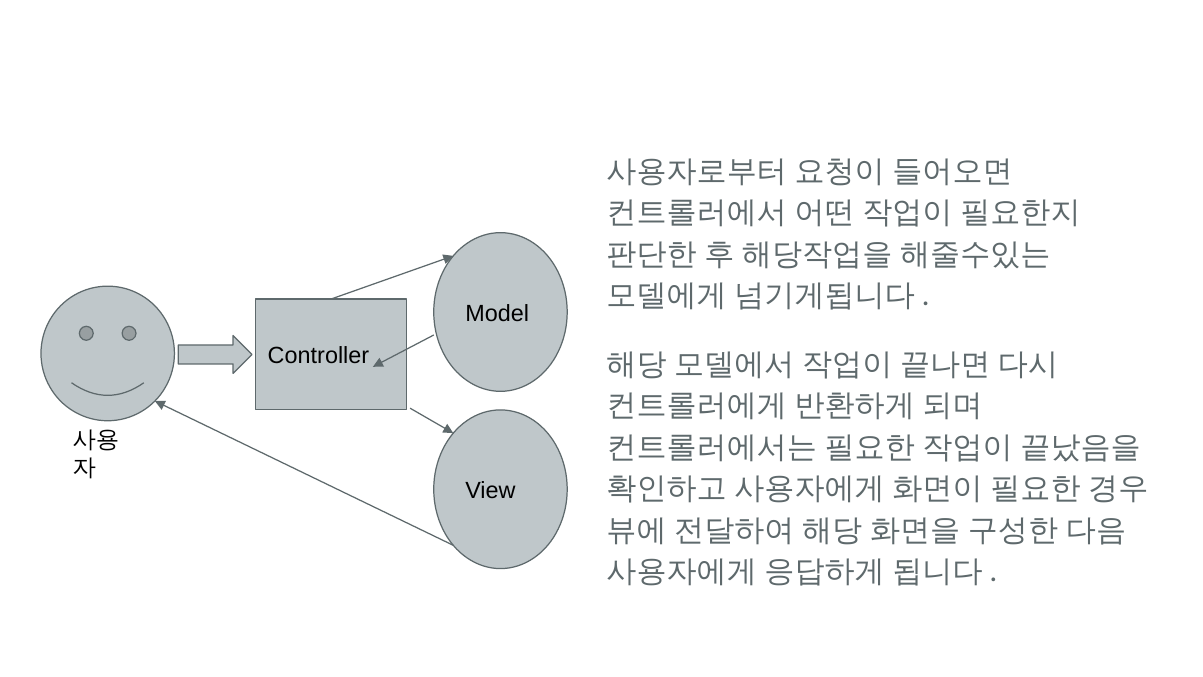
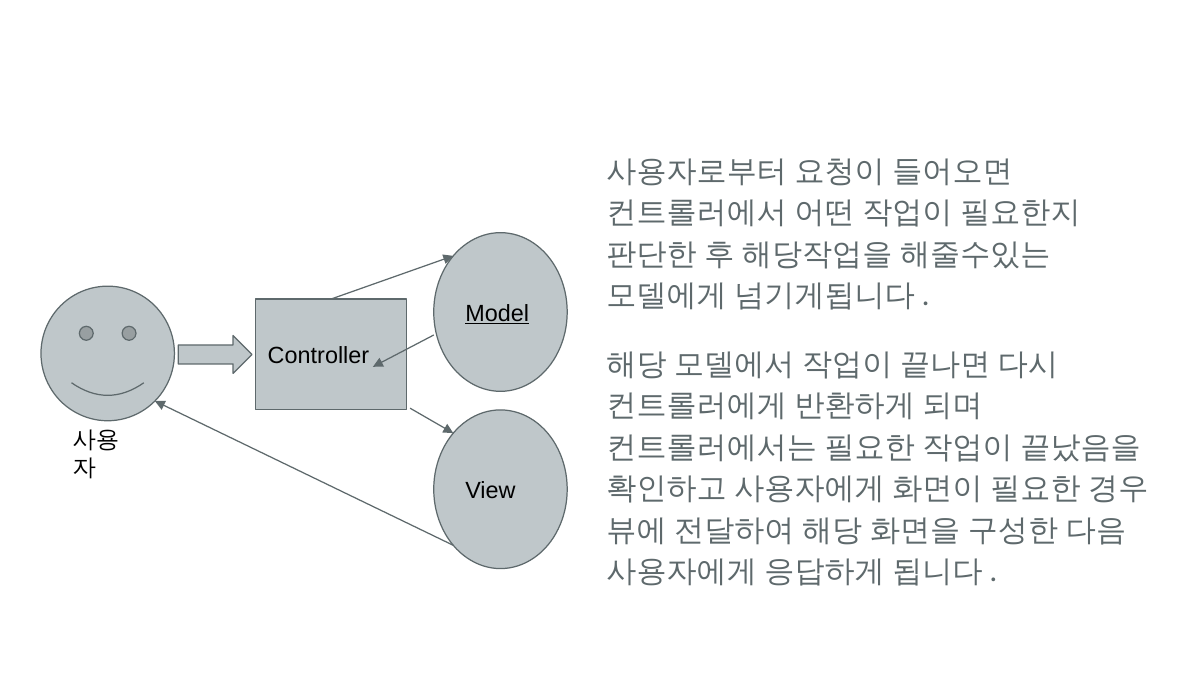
Model underline: none -> present
